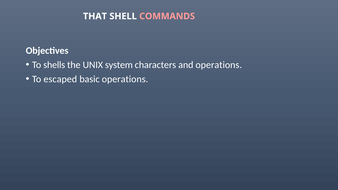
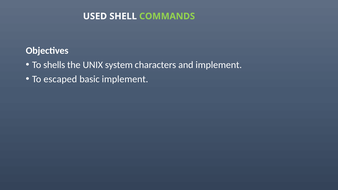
THAT: THAT -> USED
COMMANDS colour: pink -> light green
and operations: operations -> implement
basic operations: operations -> implement
